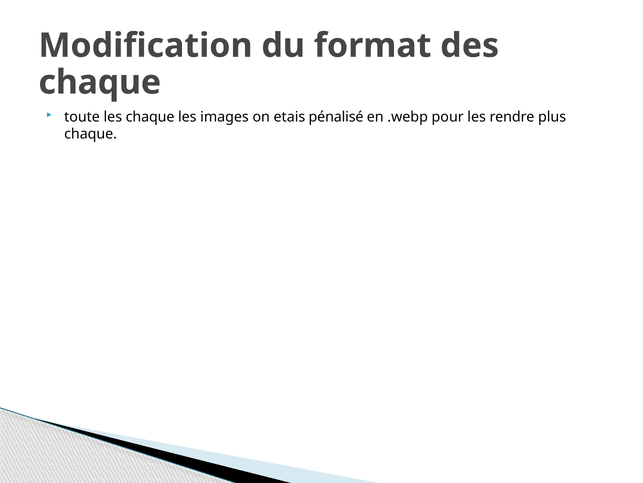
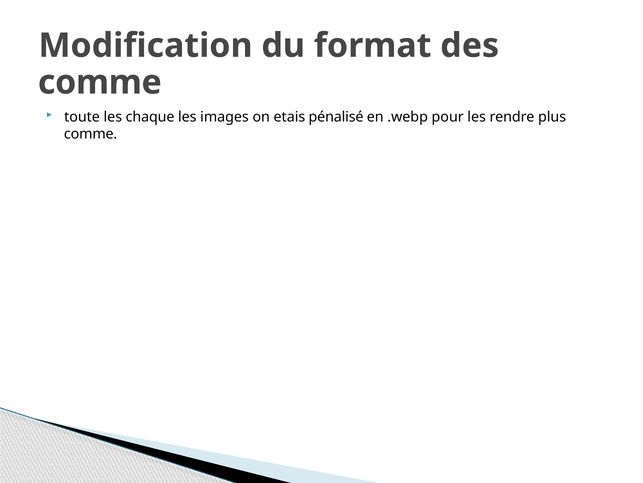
chaque at (100, 82): chaque -> comme
chaque at (91, 134): chaque -> comme
